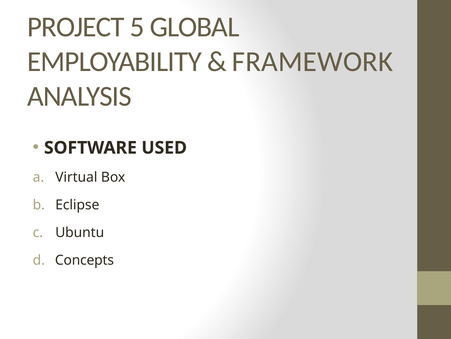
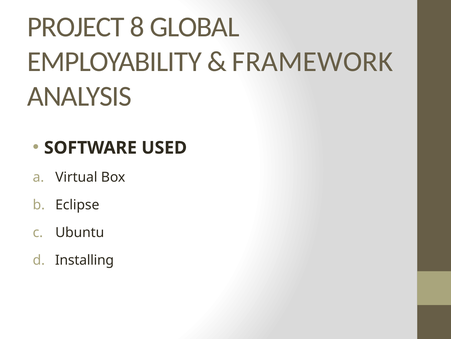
5: 5 -> 8
Concepts: Concepts -> Installing
